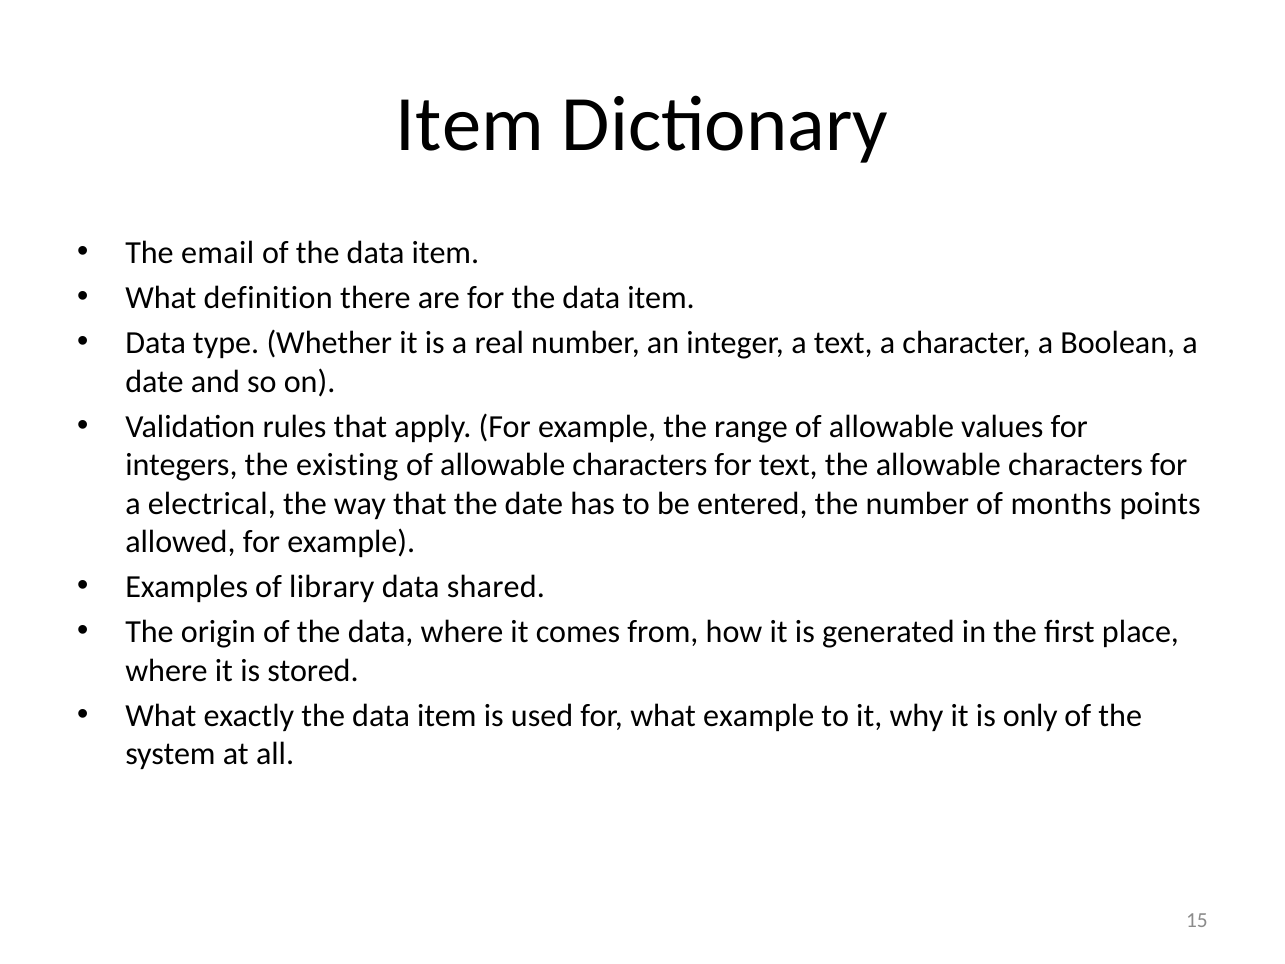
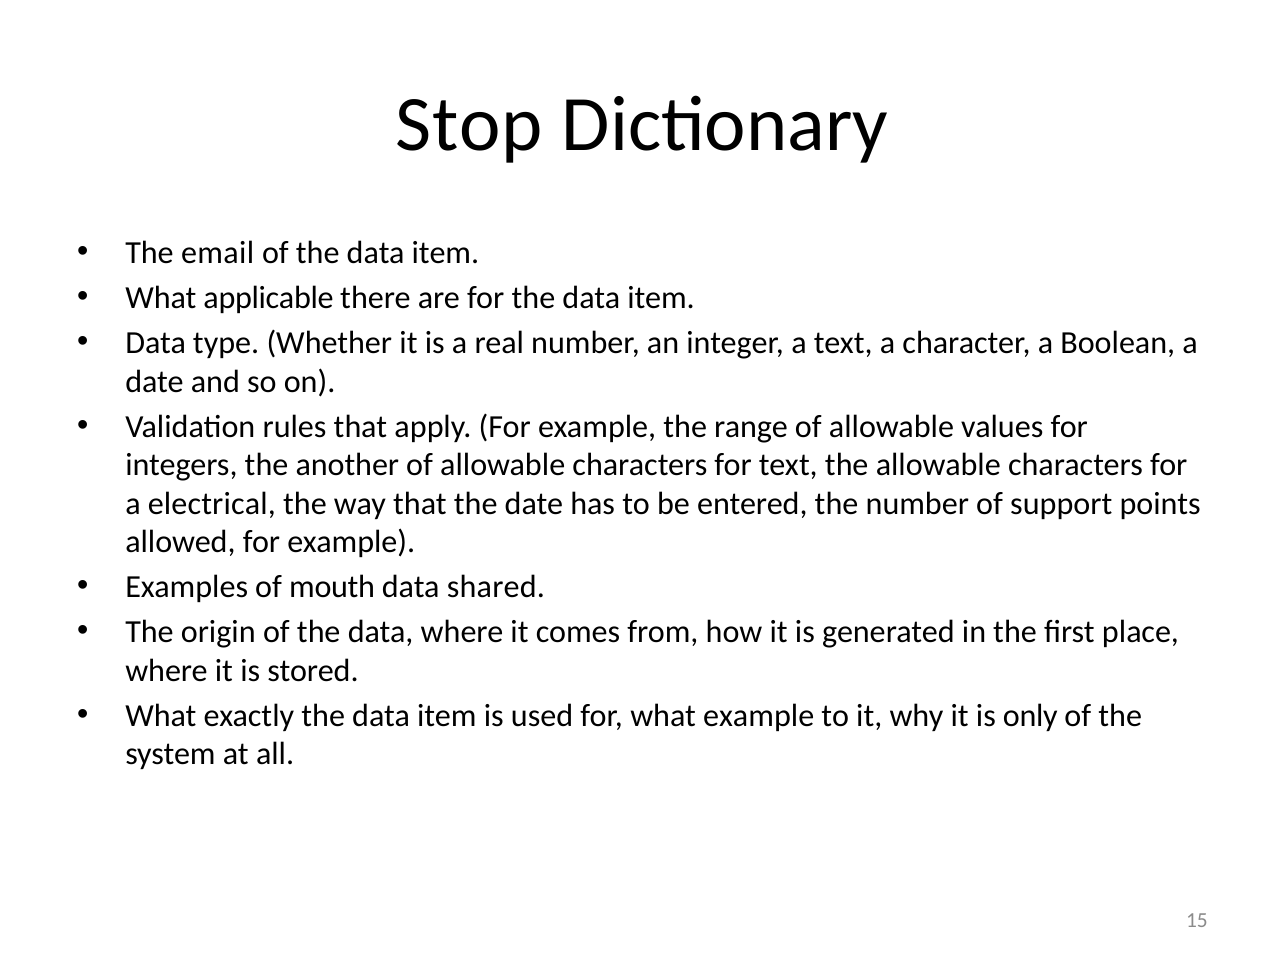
Item at (470, 124): Item -> Stop
definition: definition -> applicable
existing: existing -> another
months: months -> support
library: library -> mouth
